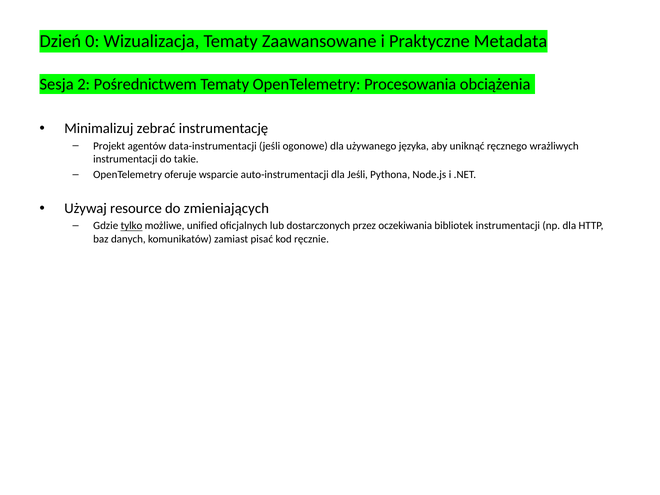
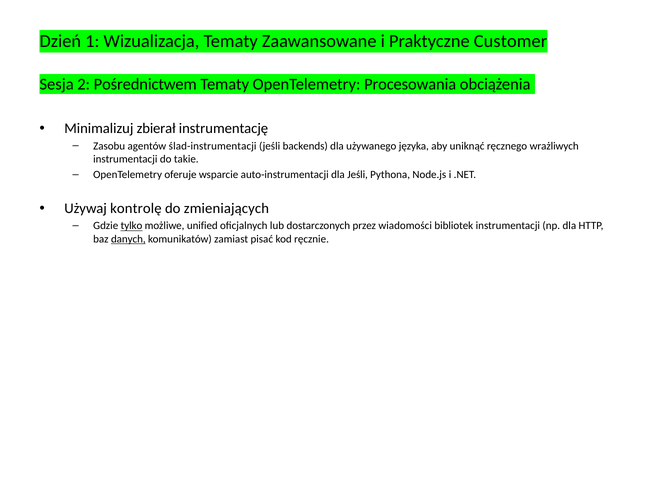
0: 0 -> 1
Metadata: Metadata -> Customer
zebrać: zebrać -> zbierał
Projekt: Projekt -> Zasobu
data-instrumentacji: data-instrumentacji -> ślad-instrumentacji
ogonowe: ogonowe -> backends
resource: resource -> kontrolę
oczekiwania: oczekiwania -> wiadomości
danych underline: none -> present
